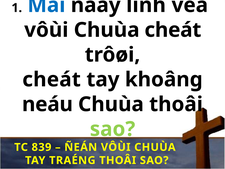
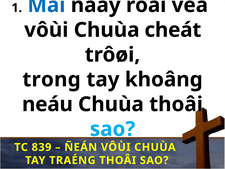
linh: linh -> roài
cheát at (52, 79): cheát -> trong
sao at (113, 129) colour: light green -> light blue
